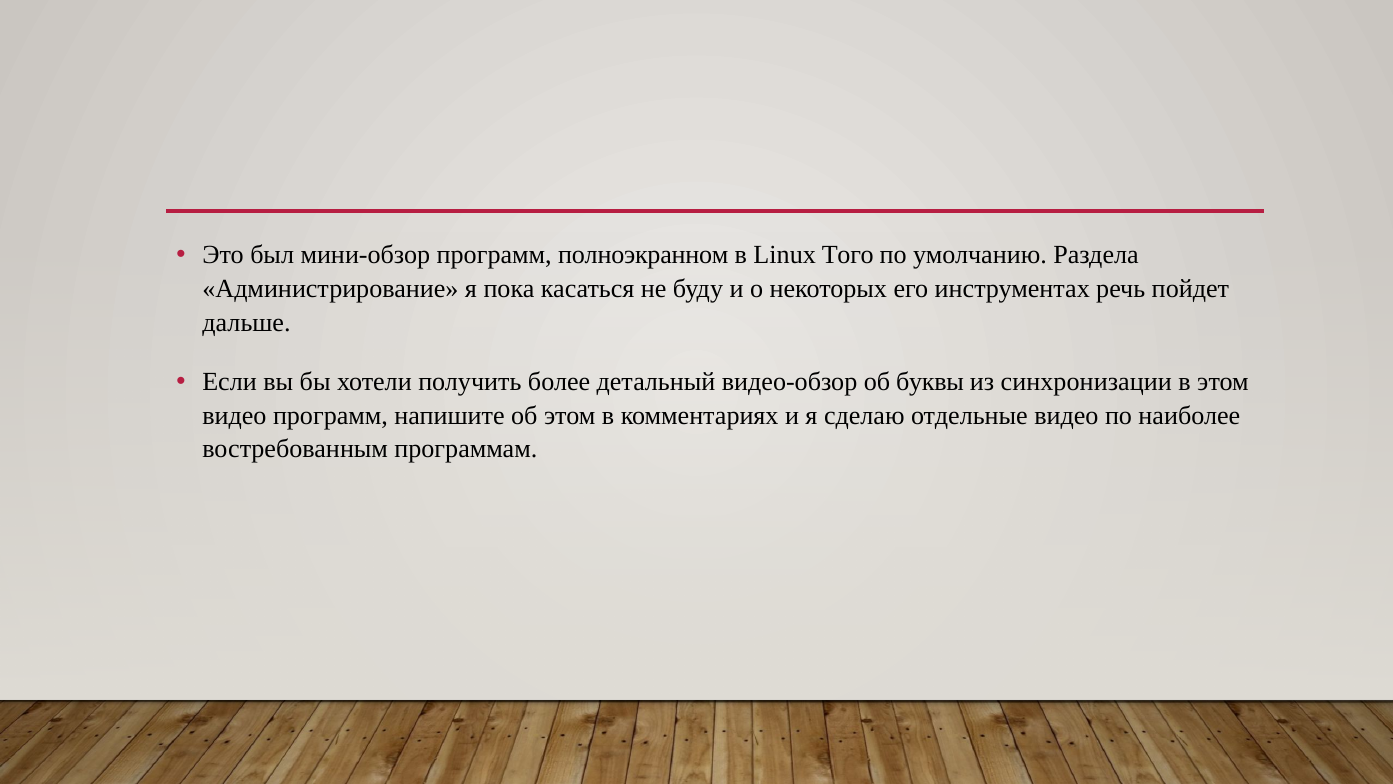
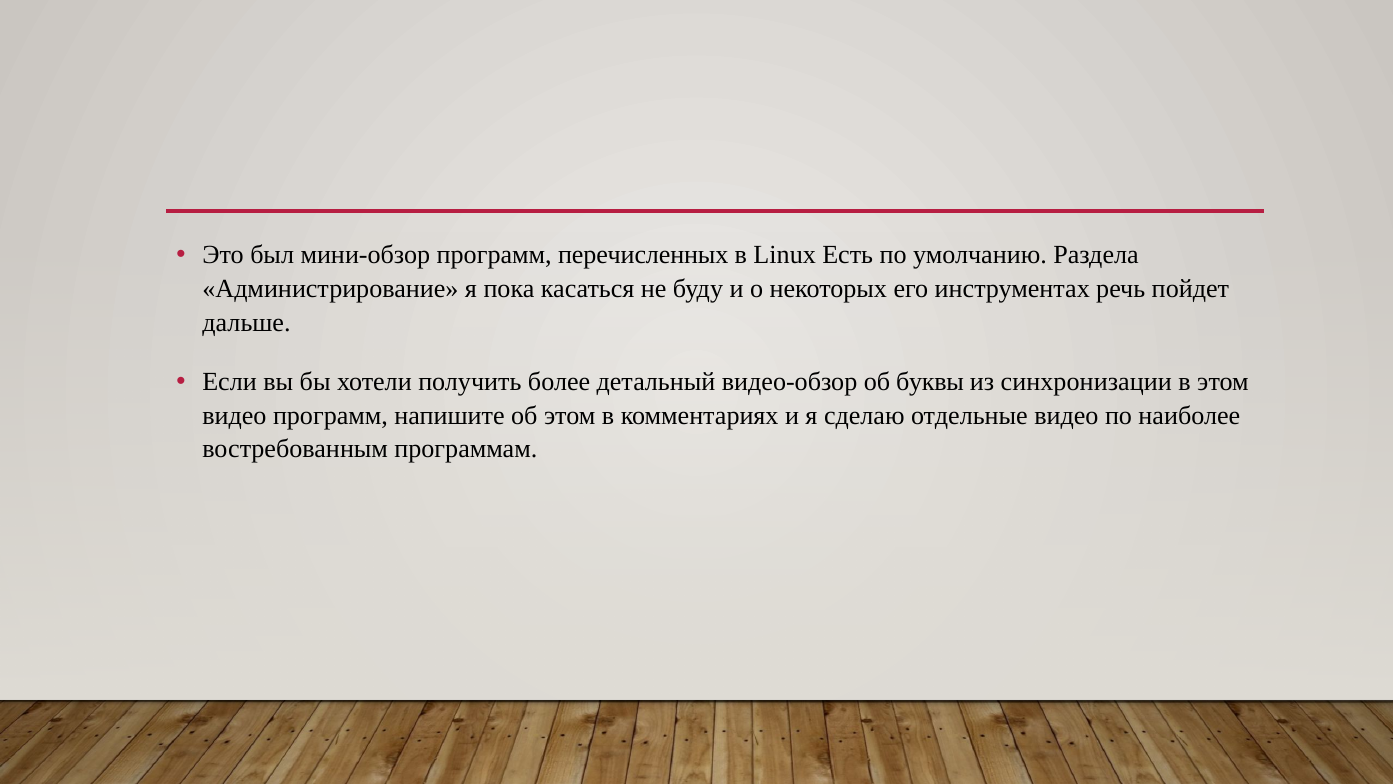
полноэкранном: полноэкранном -> перечисленных
Того: Того -> Есть
